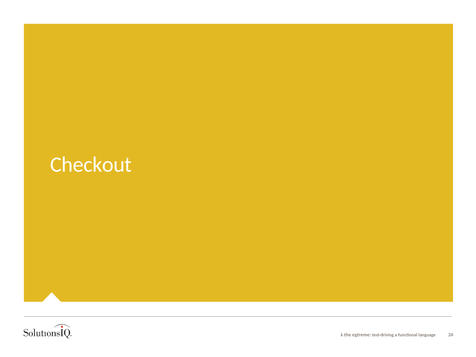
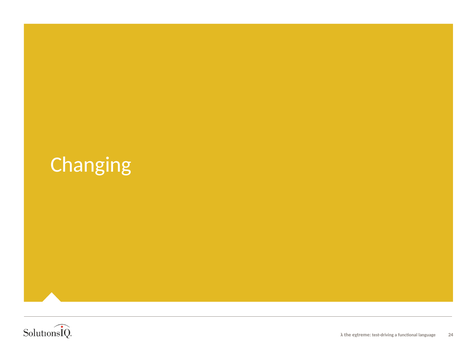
Checkout: Checkout -> Changing
